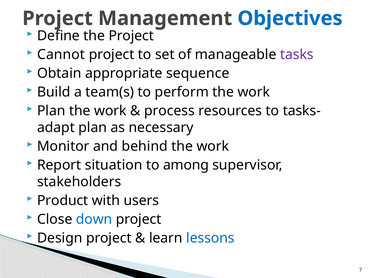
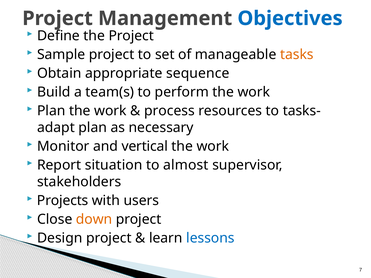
Cannot: Cannot -> Sample
tasks colour: purple -> orange
behind: behind -> vertical
among: among -> almost
Product: Product -> Projects
down colour: blue -> orange
